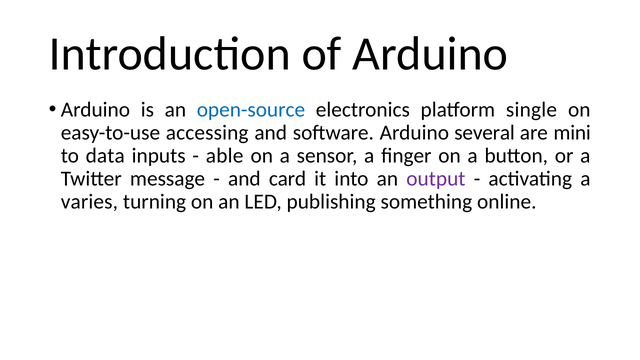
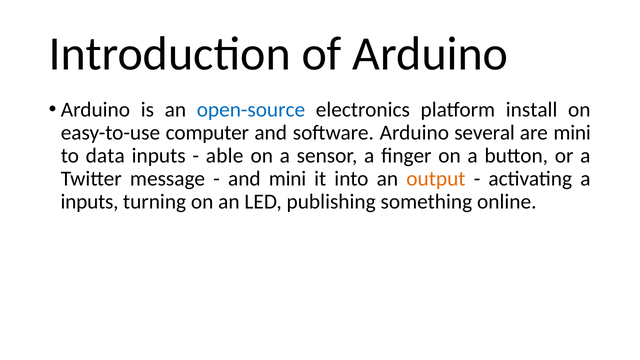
single: single -> install
accessing: accessing -> computer
and card: card -> mini
output colour: purple -> orange
varies at (89, 202): varies -> inputs
